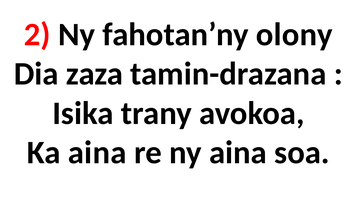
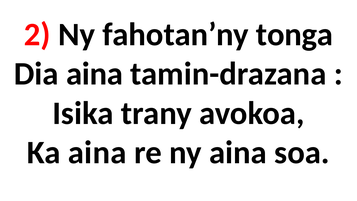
olony: olony -> tonga
Dia zaza: zaza -> aina
